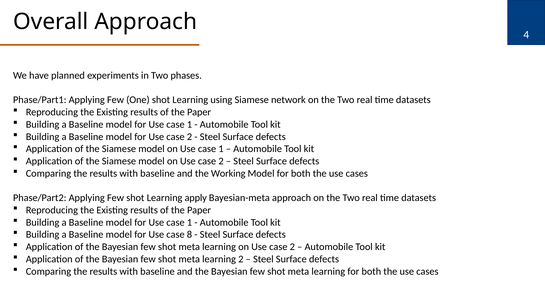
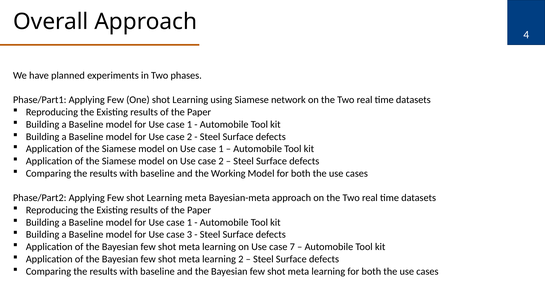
Learning apply: apply -> meta
8: 8 -> 3
2 at (292, 247): 2 -> 7
